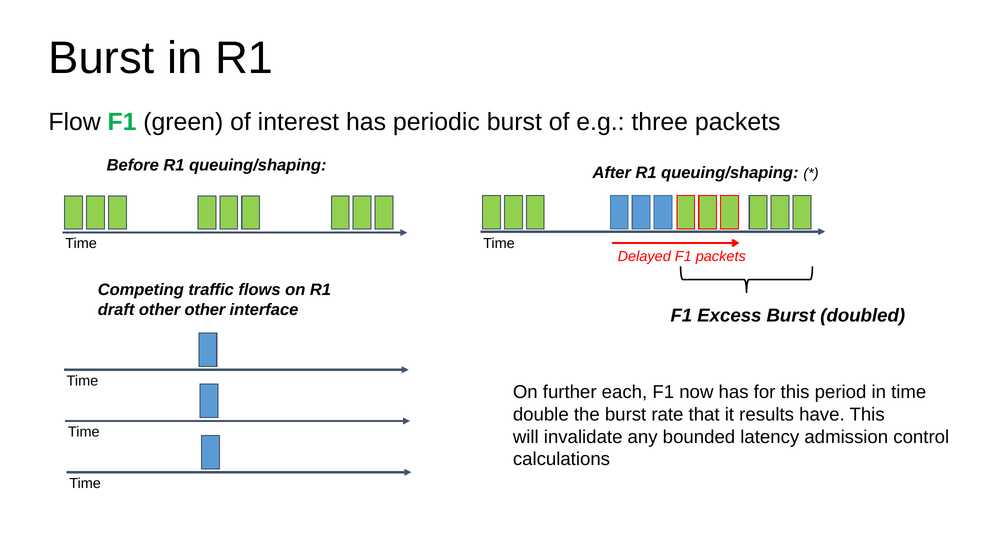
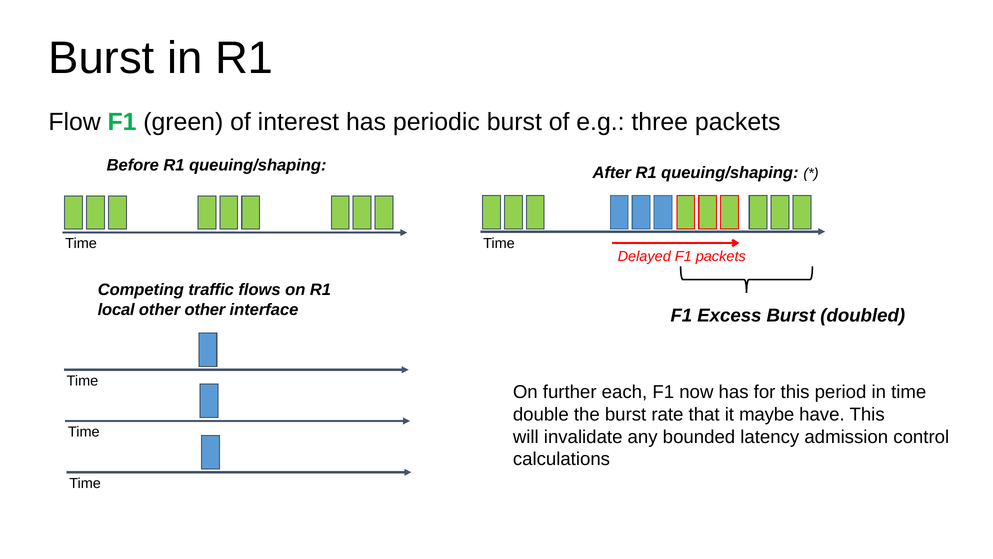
draft: draft -> local
results: results -> maybe
